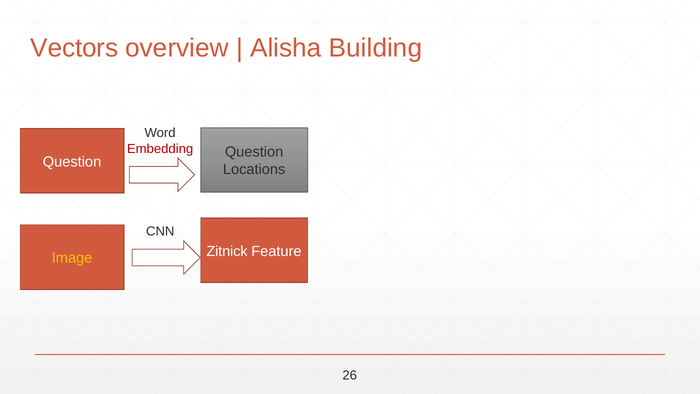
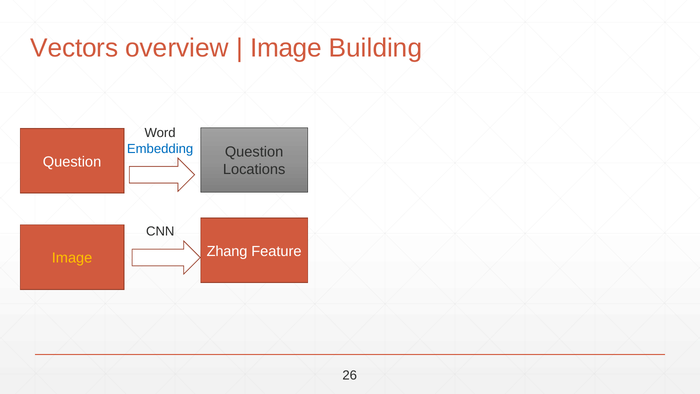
Alisha at (286, 48): Alisha -> Image
Embedding colour: red -> blue
Zitnick: Zitnick -> Zhang
